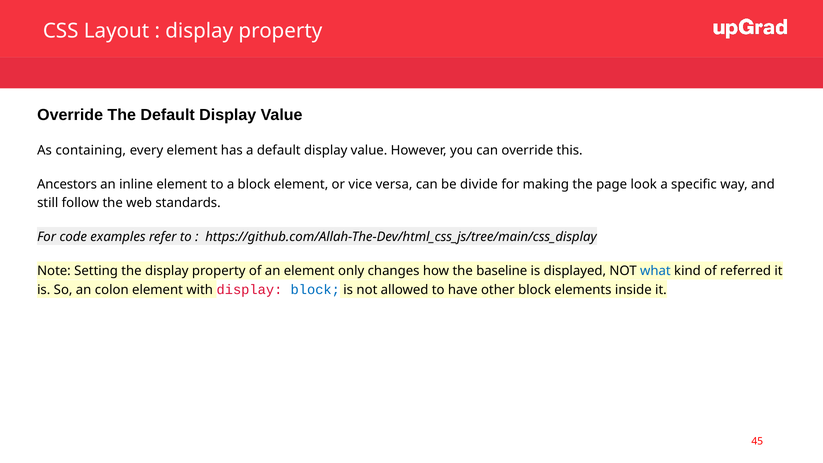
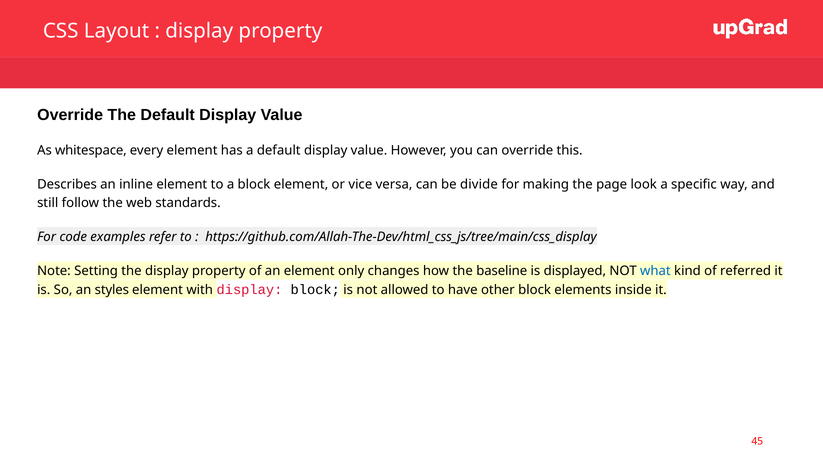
containing: containing -> whitespace
Ancestors: Ancestors -> Describes
colon: colon -> styles
block at (315, 290) colour: blue -> black
